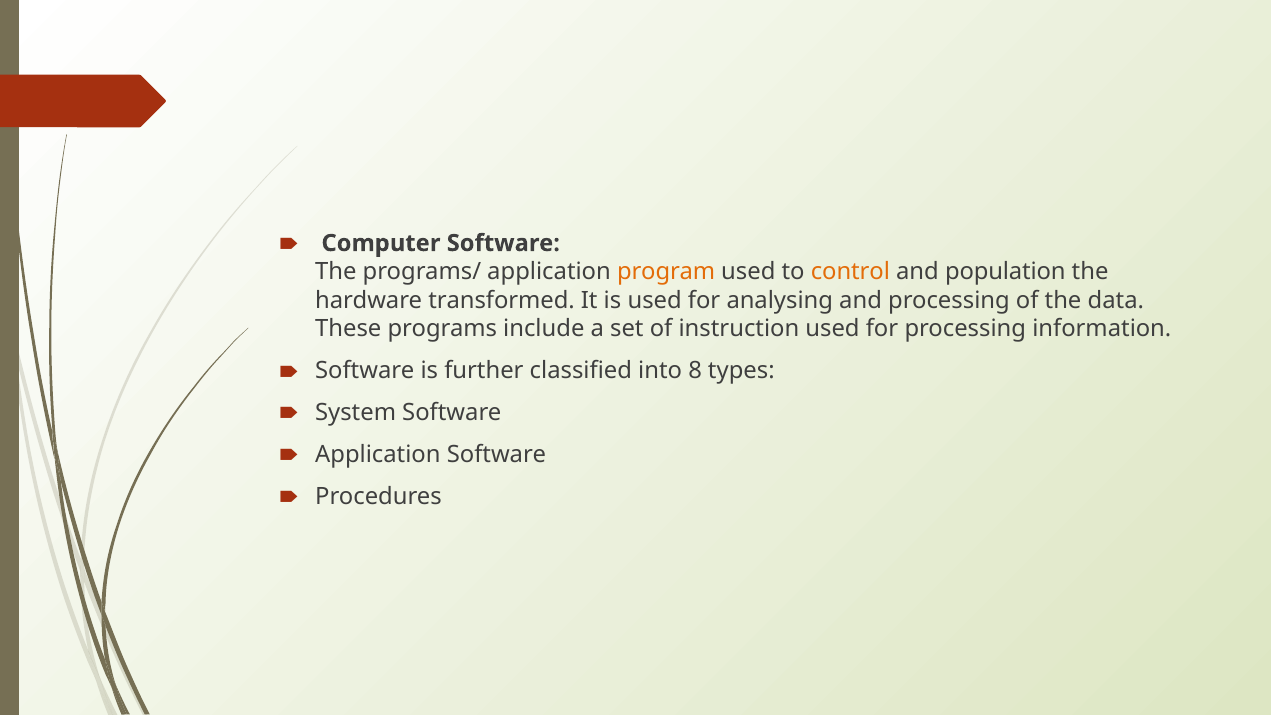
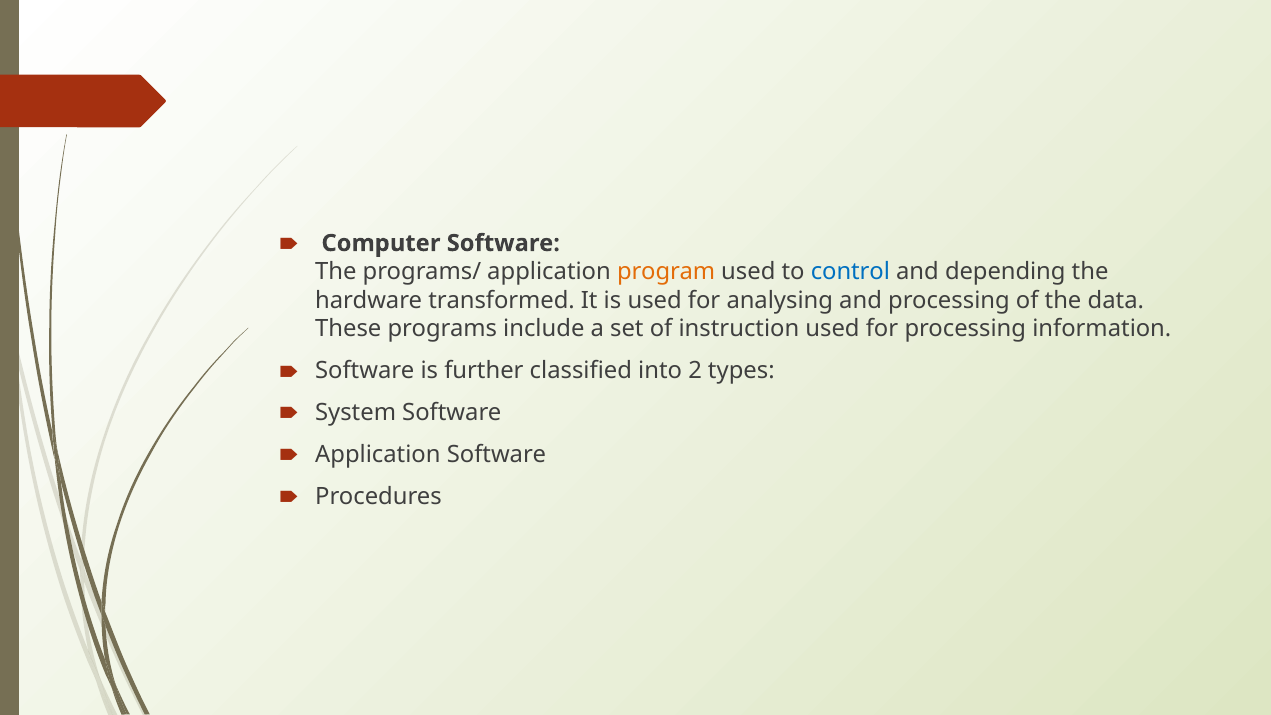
control colour: orange -> blue
population: population -> depending
8: 8 -> 2
